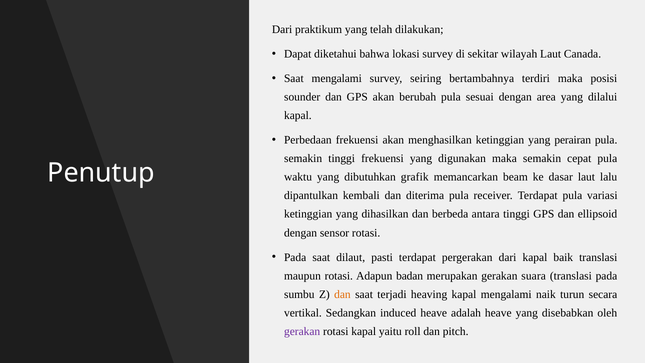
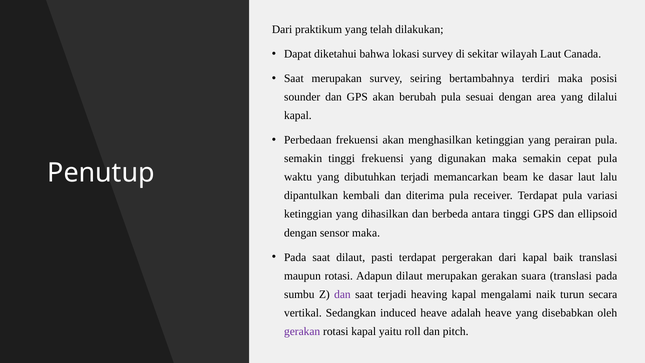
Saat mengalami: mengalami -> merupakan
dibutuhkan grafik: grafik -> terjadi
sensor rotasi: rotasi -> maka
Adapun badan: badan -> dilaut
dan at (342, 294) colour: orange -> purple
